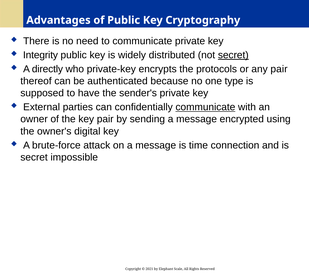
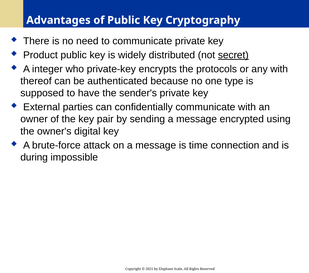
Integrity: Integrity -> Product
directly: directly -> integer
any pair: pair -> with
communicate at (205, 107) underline: present -> none
secret at (34, 158): secret -> during
